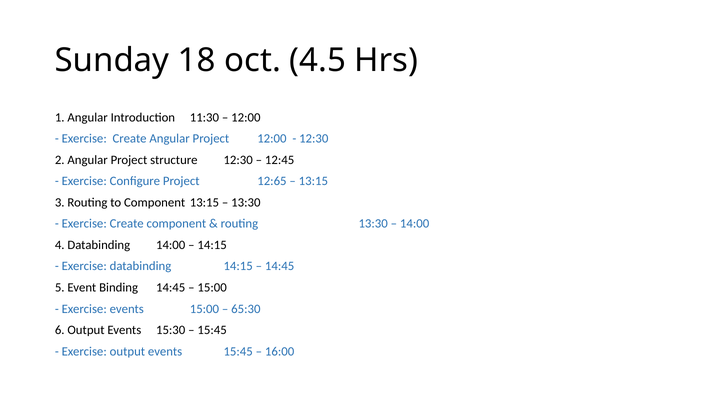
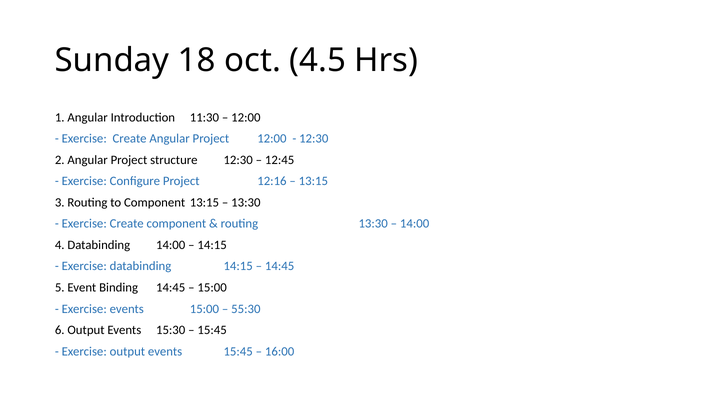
12:65: 12:65 -> 12:16
65:30: 65:30 -> 55:30
